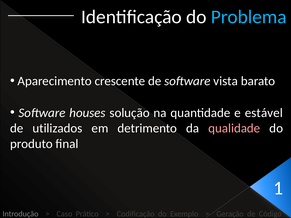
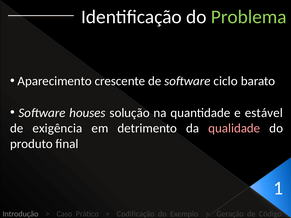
Problema colour: light blue -> light green
vista: vista -> ciclo
utilizados: utilizados -> exigência
